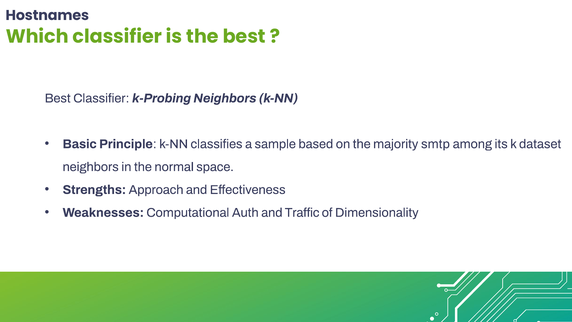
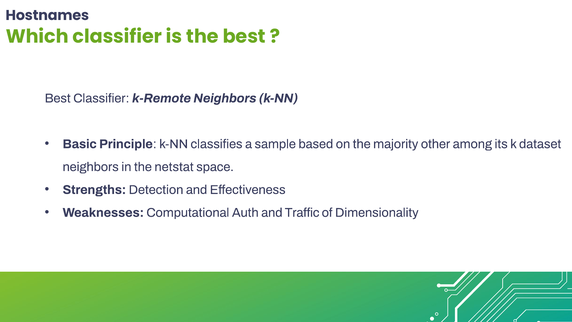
k-Probing: k-Probing -> k-Remote
smtp: smtp -> other
normal: normal -> netstat
Approach: Approach -> Detection
